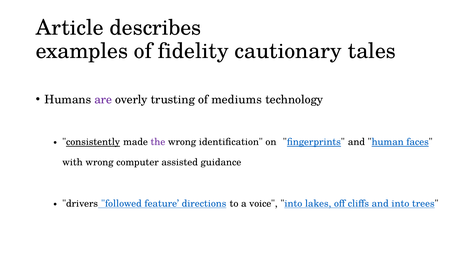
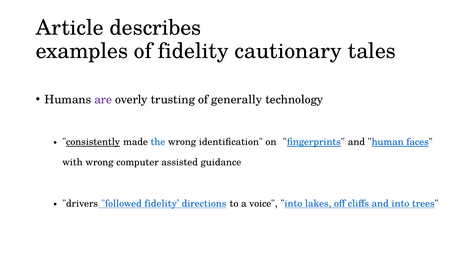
mediums: mediums -> generally
the colour: purple -> blue
followed feature: feature -> fidelity
